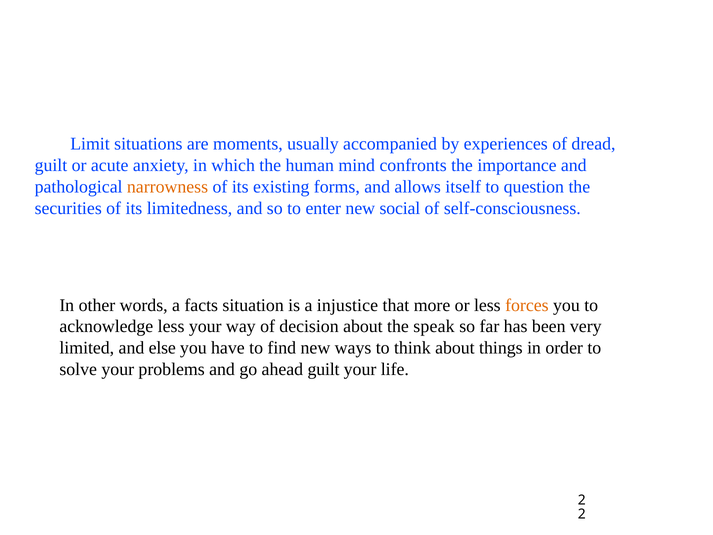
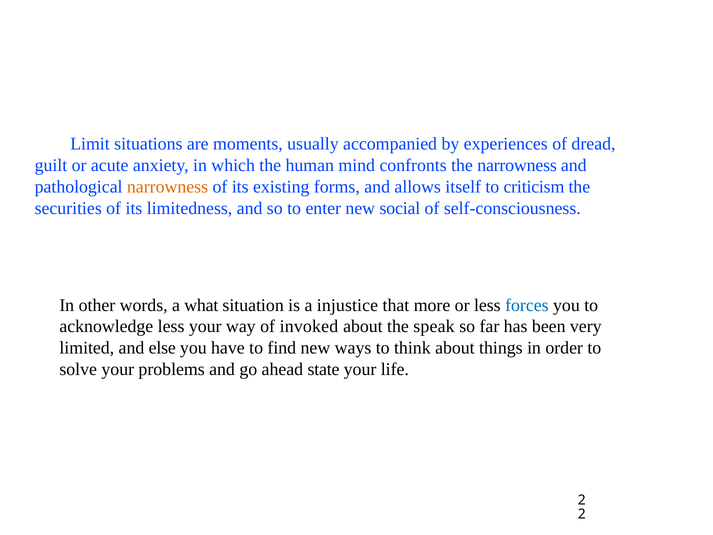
the importance: importance -> narrowness
question: question -> criticism
facts: facts -> what
forces colour: orange -> blue
decision: decision -> invoked
ahead guilt: guilt -> state
